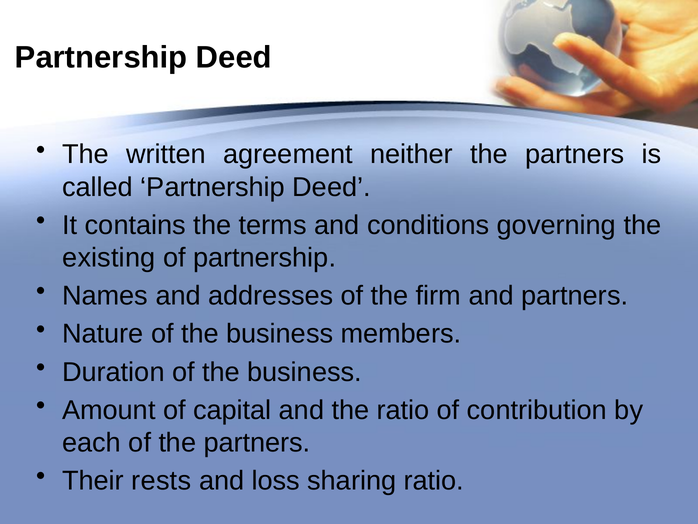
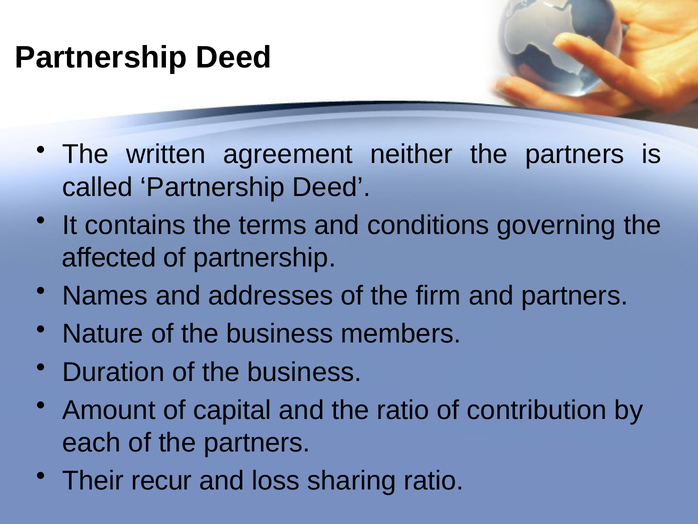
existing: existing -> affected
rests: rests -> recur
